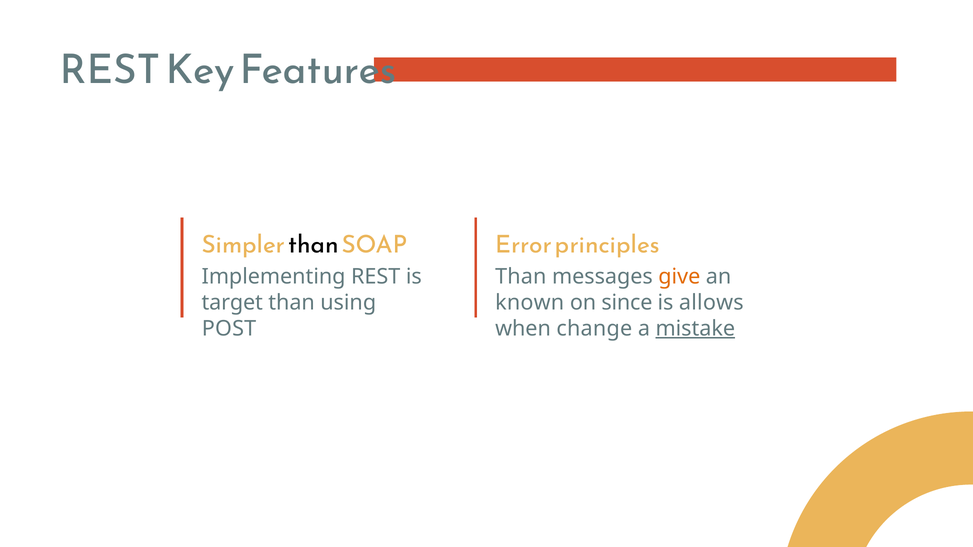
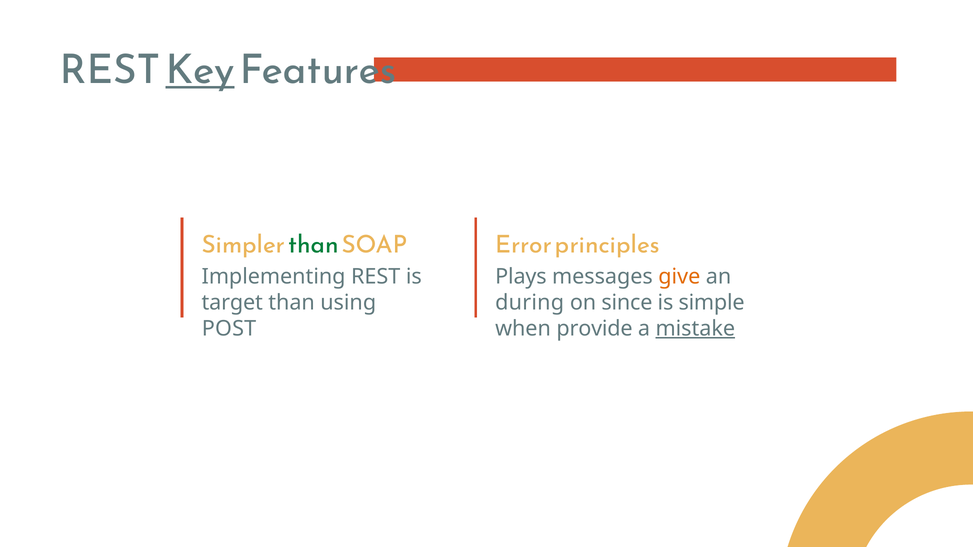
Key underline: none -> present
than at (313, 245) colour: black -> green
Than at (521, 277): Than -> Plays
known: known -> during
allows: allows -> simple
change: change -> provide
